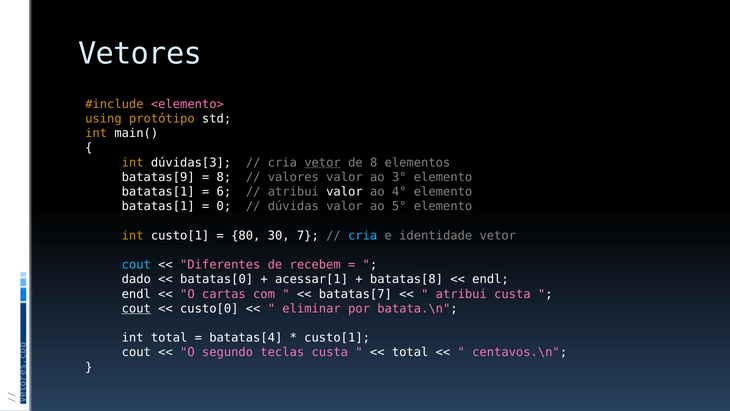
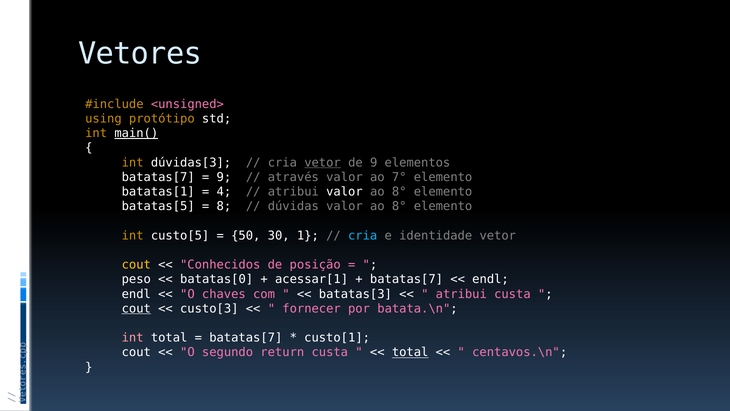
<elemento>: <elemento> -> <unsigned>
main( underline: none -> present
de 8: 8 -> 9
batatas[9 at (158, 177): batatas[9 -> batatas[7
8 at (224, 177): 8 -> 9
valores: valores -> através
3°: 3° -> 7°
6: 6 -> 4
4° at (399, 192): 4° -> 8°
batatas[1 at (158, 206): batatas[1 -> batatas[5
0: 0 -> 8
5° at (399, 206): 5° -> 8°
int custo[1: custo[1 -> custo[5
80: 80 -> 50
7: 7 -> 1
cout at (136, 265) colour: light blue -> yellow
Diferentes: Diferentes -> Conhecidos
recebem: recebem -> posição
dado: dado -> peso
batatas[8 at (407, 279): batatas[8 -> batatas[7
cartas: cartas -> chaves
batatas[7: batatas[7 -> batatas[3
custo[0: custo[0 -> custo[3
eliminar: eliminar -> fornecer
int at (133, 338) colour: white -> pink
batatas[4 at (246, 338): batatas[4 -> batatas[7
teclas: teclas -> return
total at (410, 352) underline: none -> present
